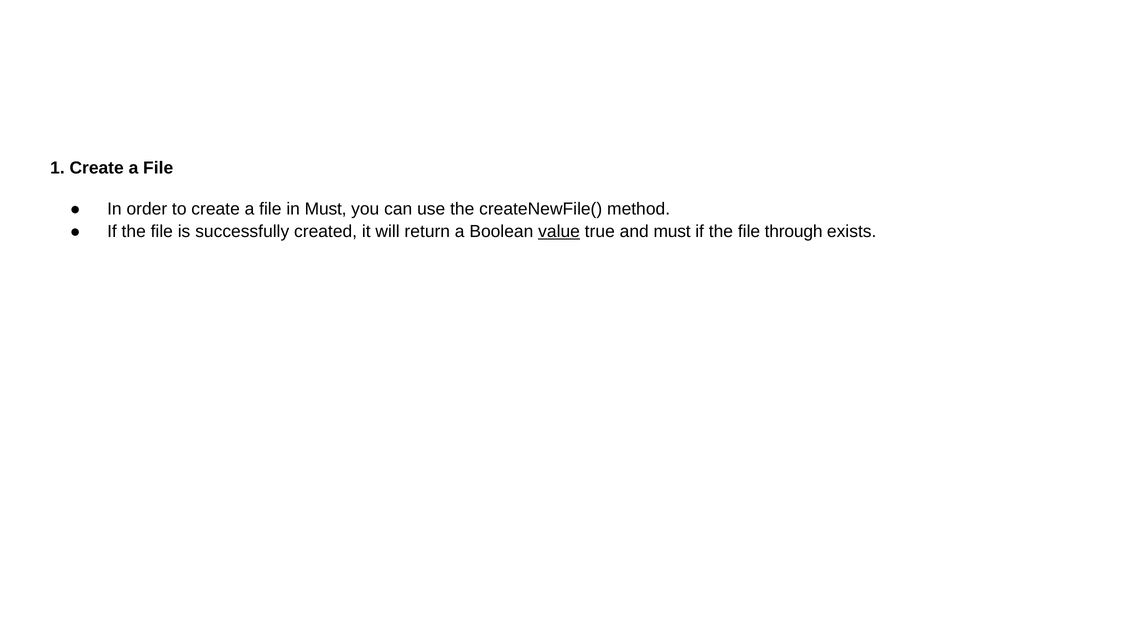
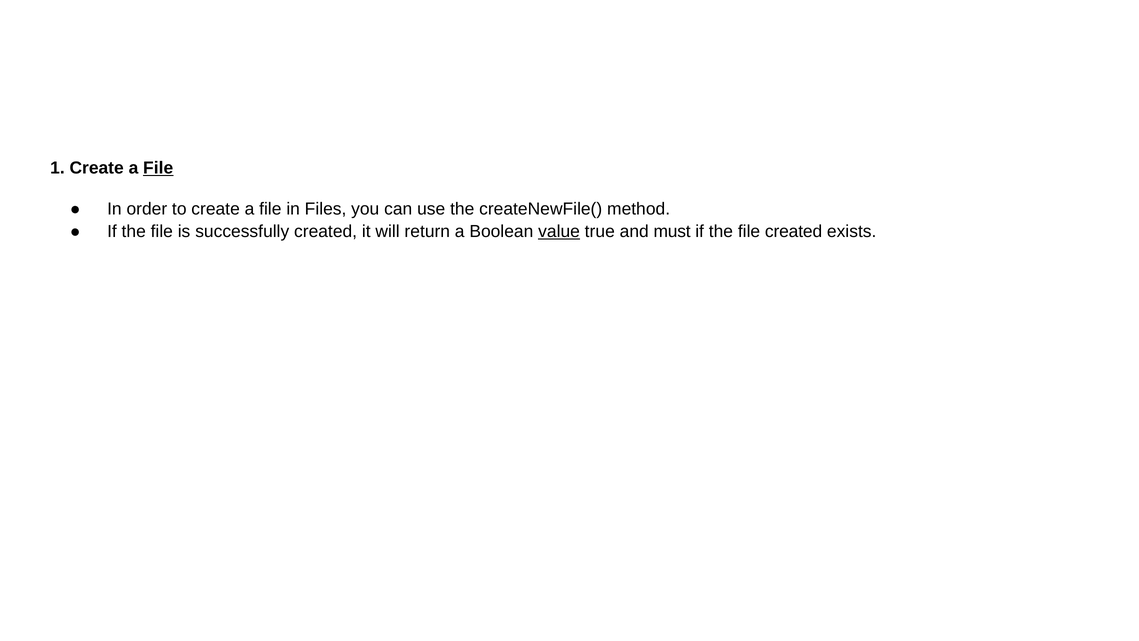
File at (158, 168) underline: none -> present
in Must: Must -> Files
file through: through -> created
